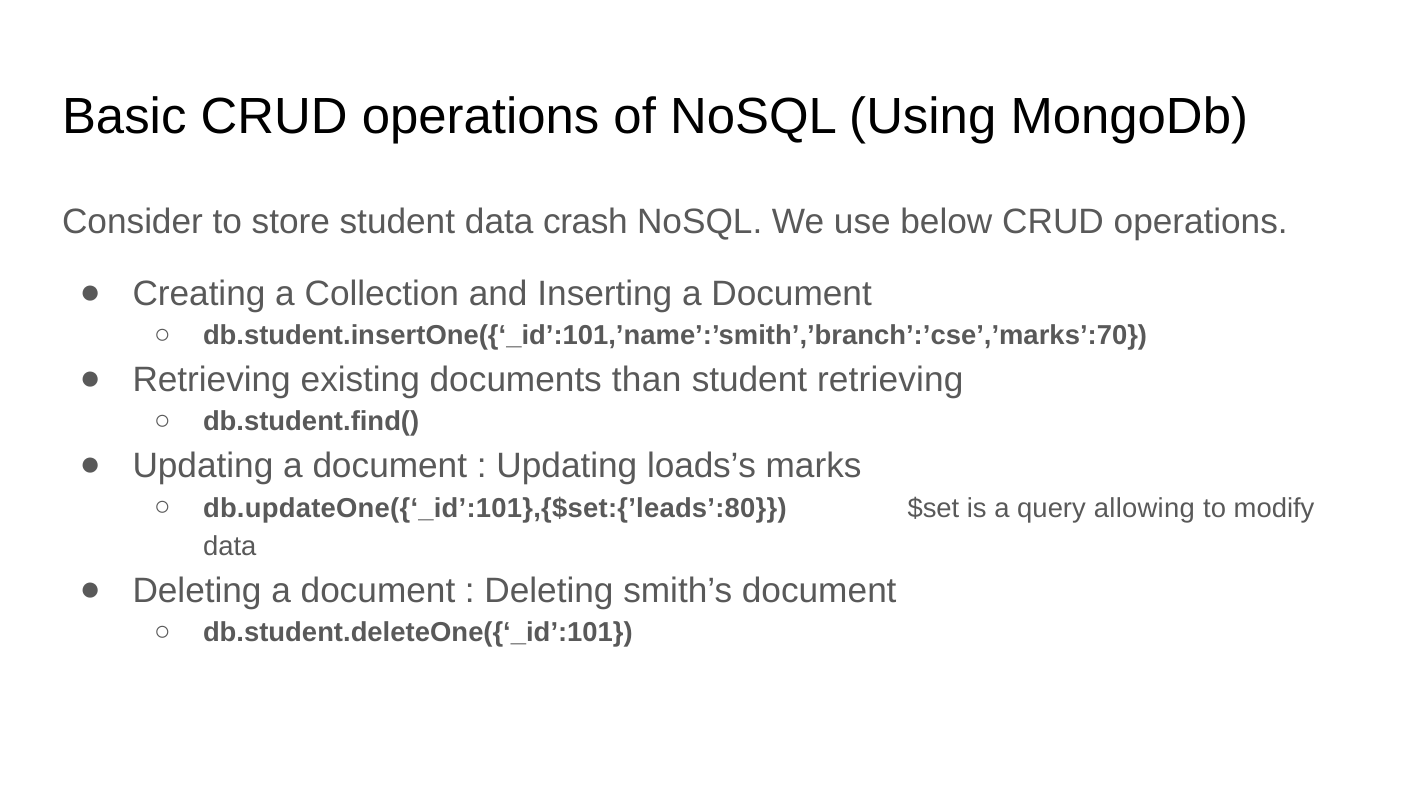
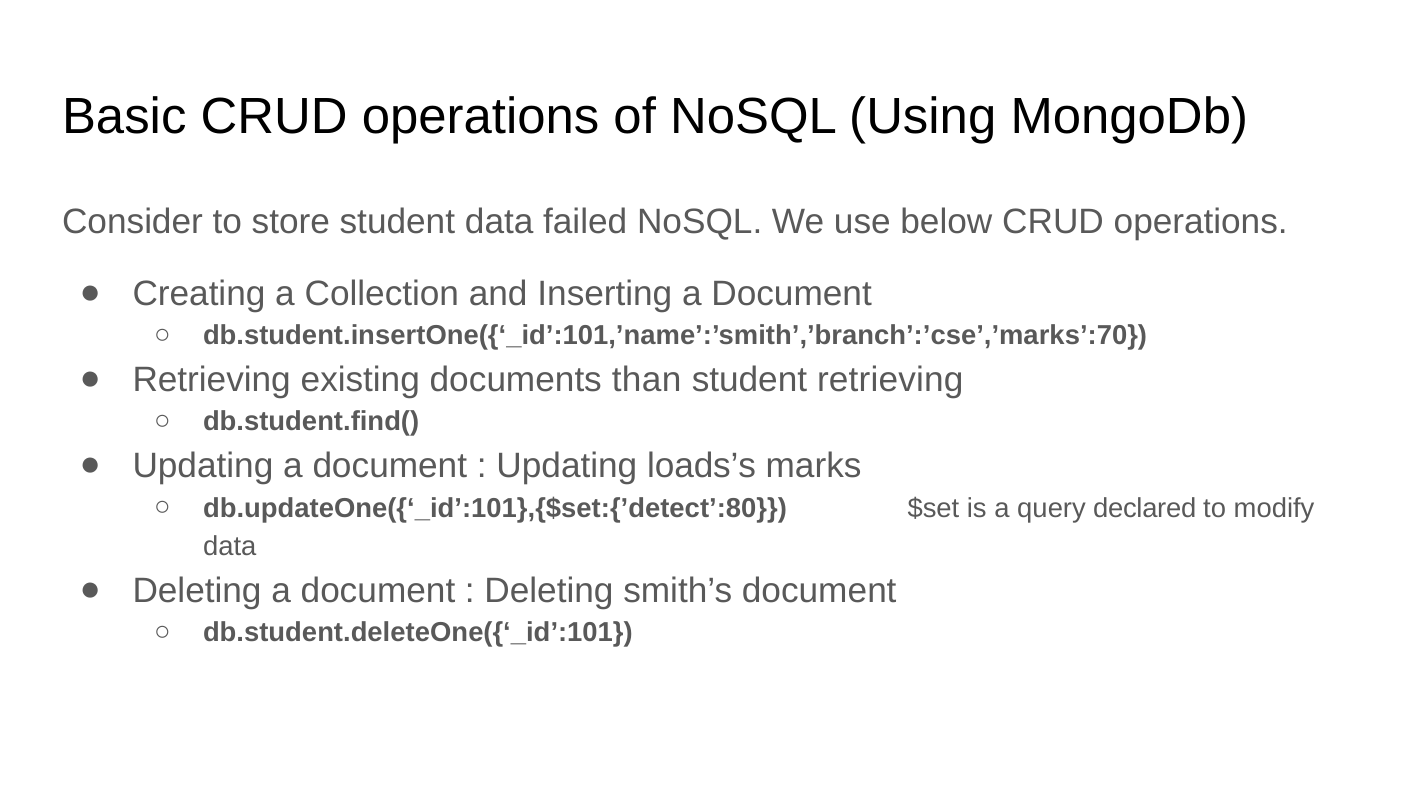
crash: crash -> failed
db.updateOne({‘_id’:101},{$set:{’leads’:80: db.updateOne({‘_id’:101},{$set:{’leads’:80 -> db.updateOne({‘_id’:101},{$set:{’detect’:80
allowing: allowing -> declared
